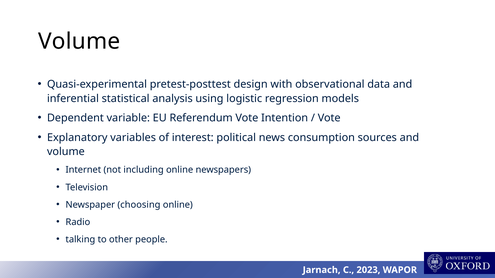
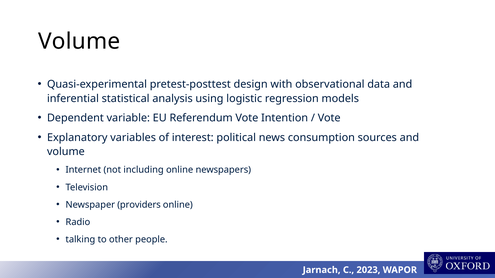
choosing: choosing -> providers
